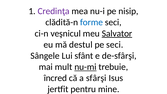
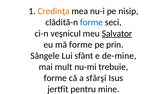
Credinţa colour: purple -> orange
mă destul: destul -> forme
pe seci: seci -> prin
de-sfârşi: de-sfârşi -> de-mine
nu-mi underline: present -> none
încred at (55, 78): încred -> forme
